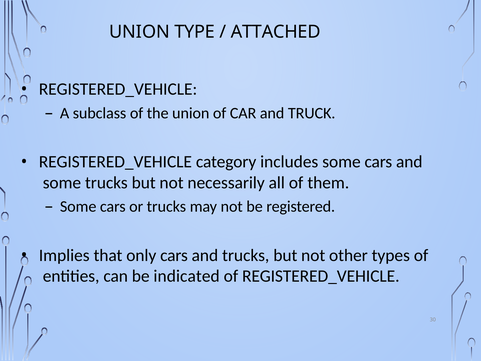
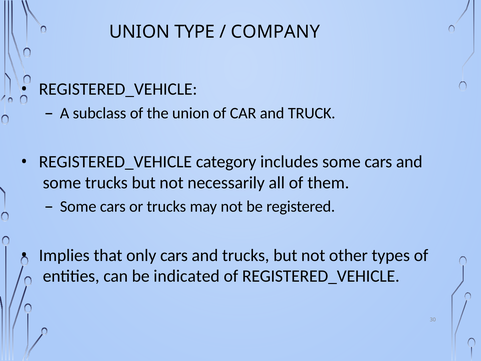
ATTACHED: ATTACHED -> COMPANY
